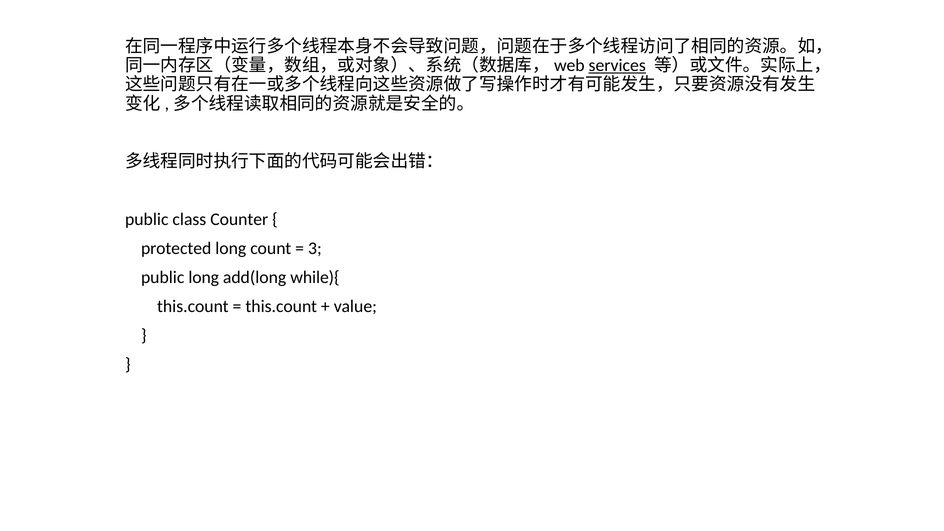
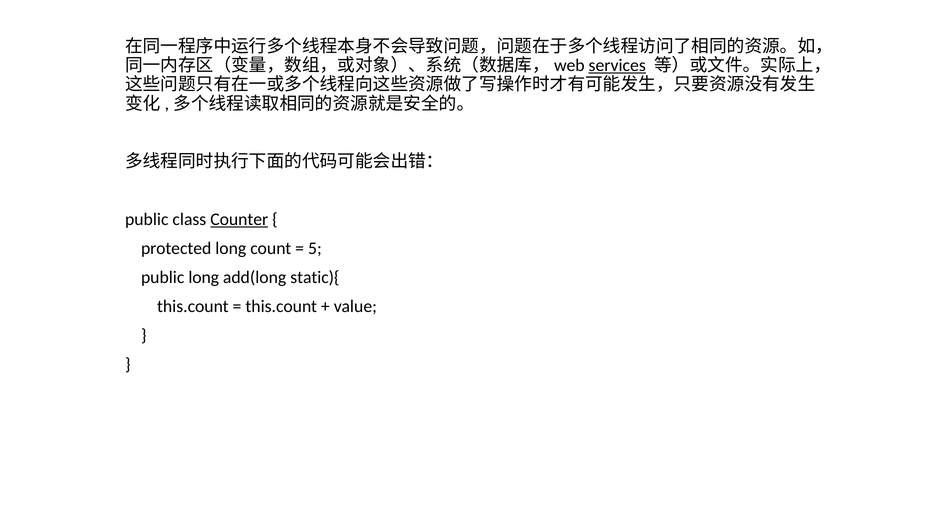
Counter underline: none -> present
3: 3 -> 5
while){: while){ -> static){
